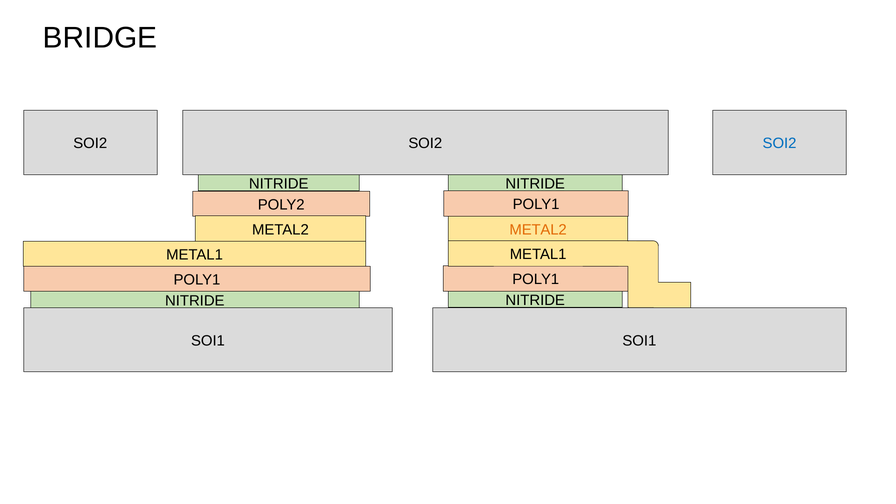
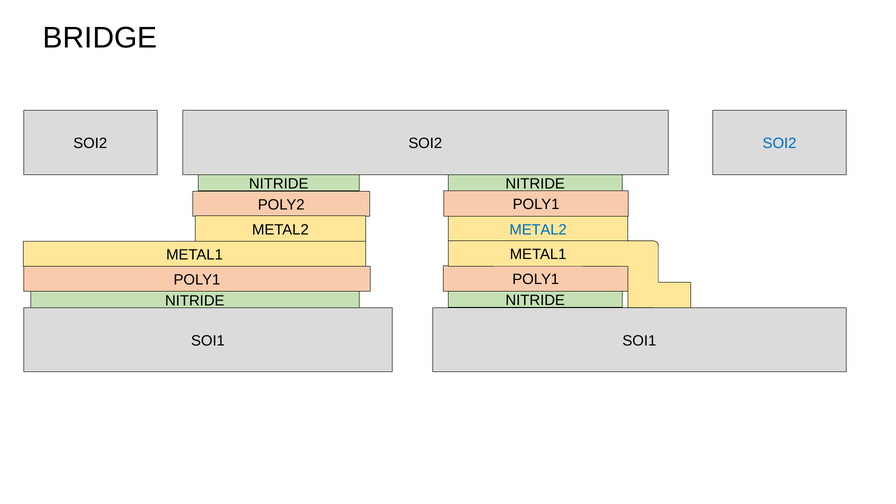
METAL2 at (538, 230) colour: orange -> blue
